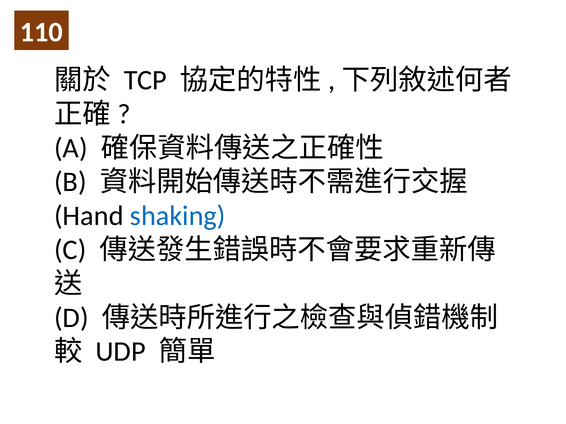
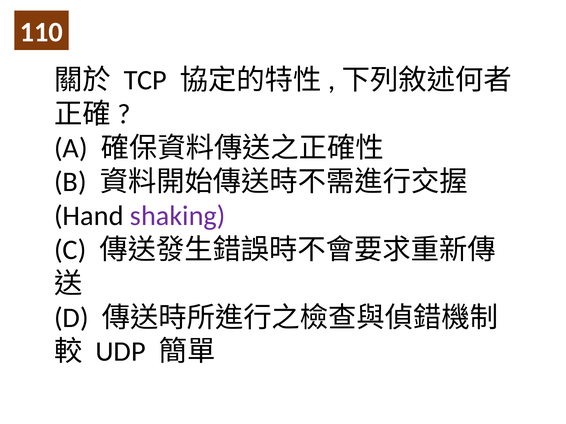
shaking colour: blue -> purple
